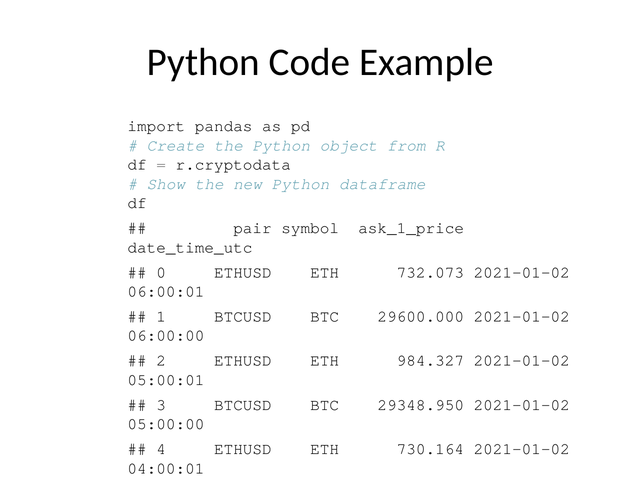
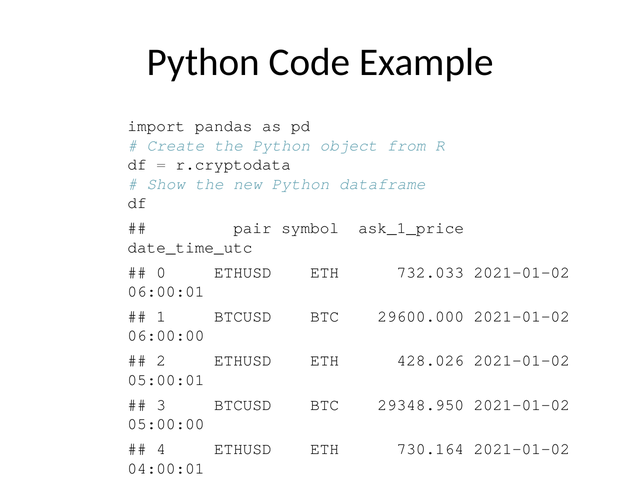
732.073: 732.073 -> 732.033
984.327: 984.327 -> 428.026
